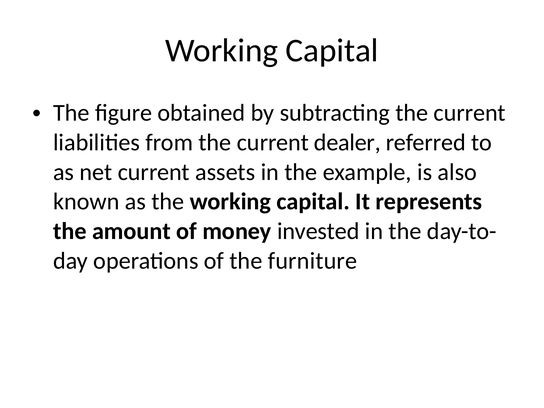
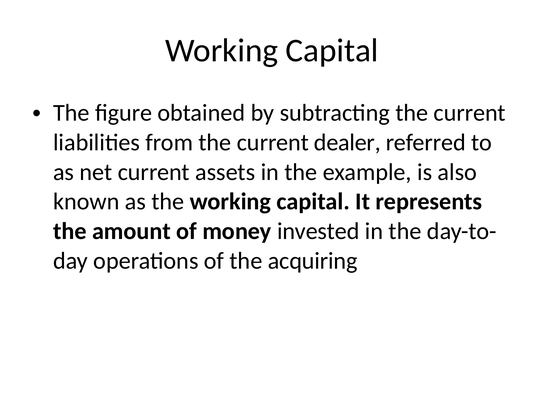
furniture: furniture -> acquiring
